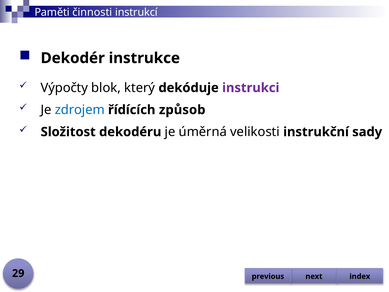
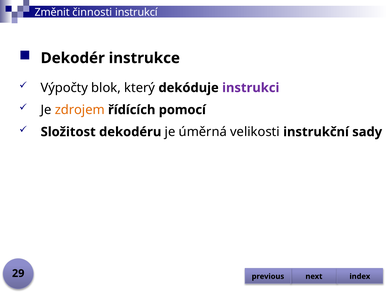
Paměti: Paměti -> Změnit
zdrojem colour: blue -> orange
způsob: způsob -> pomocí
